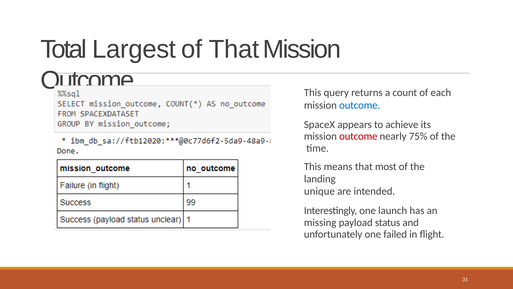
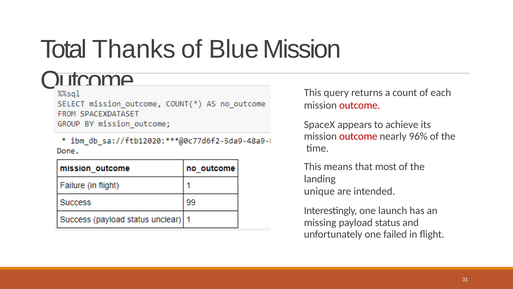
Largest: Largest -> Thanks
of That: That -> Blue
outcome at (360, 105) colour: blue -> red
75%: 75% -> 96%
